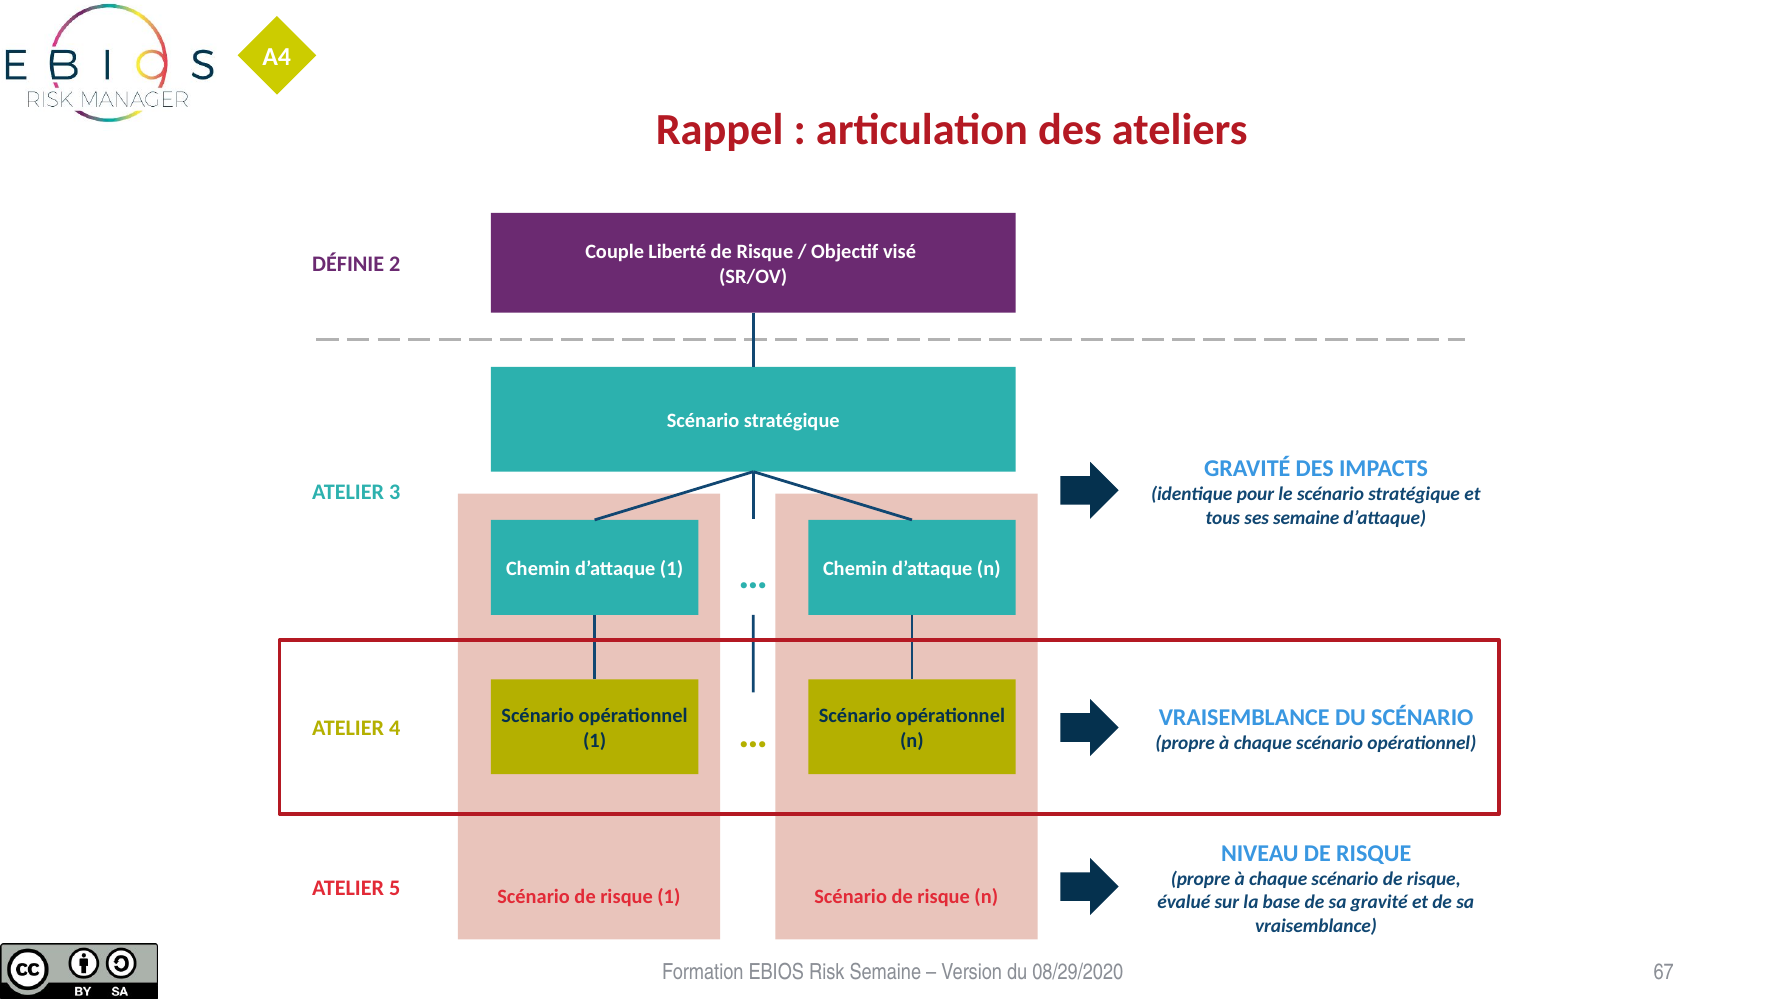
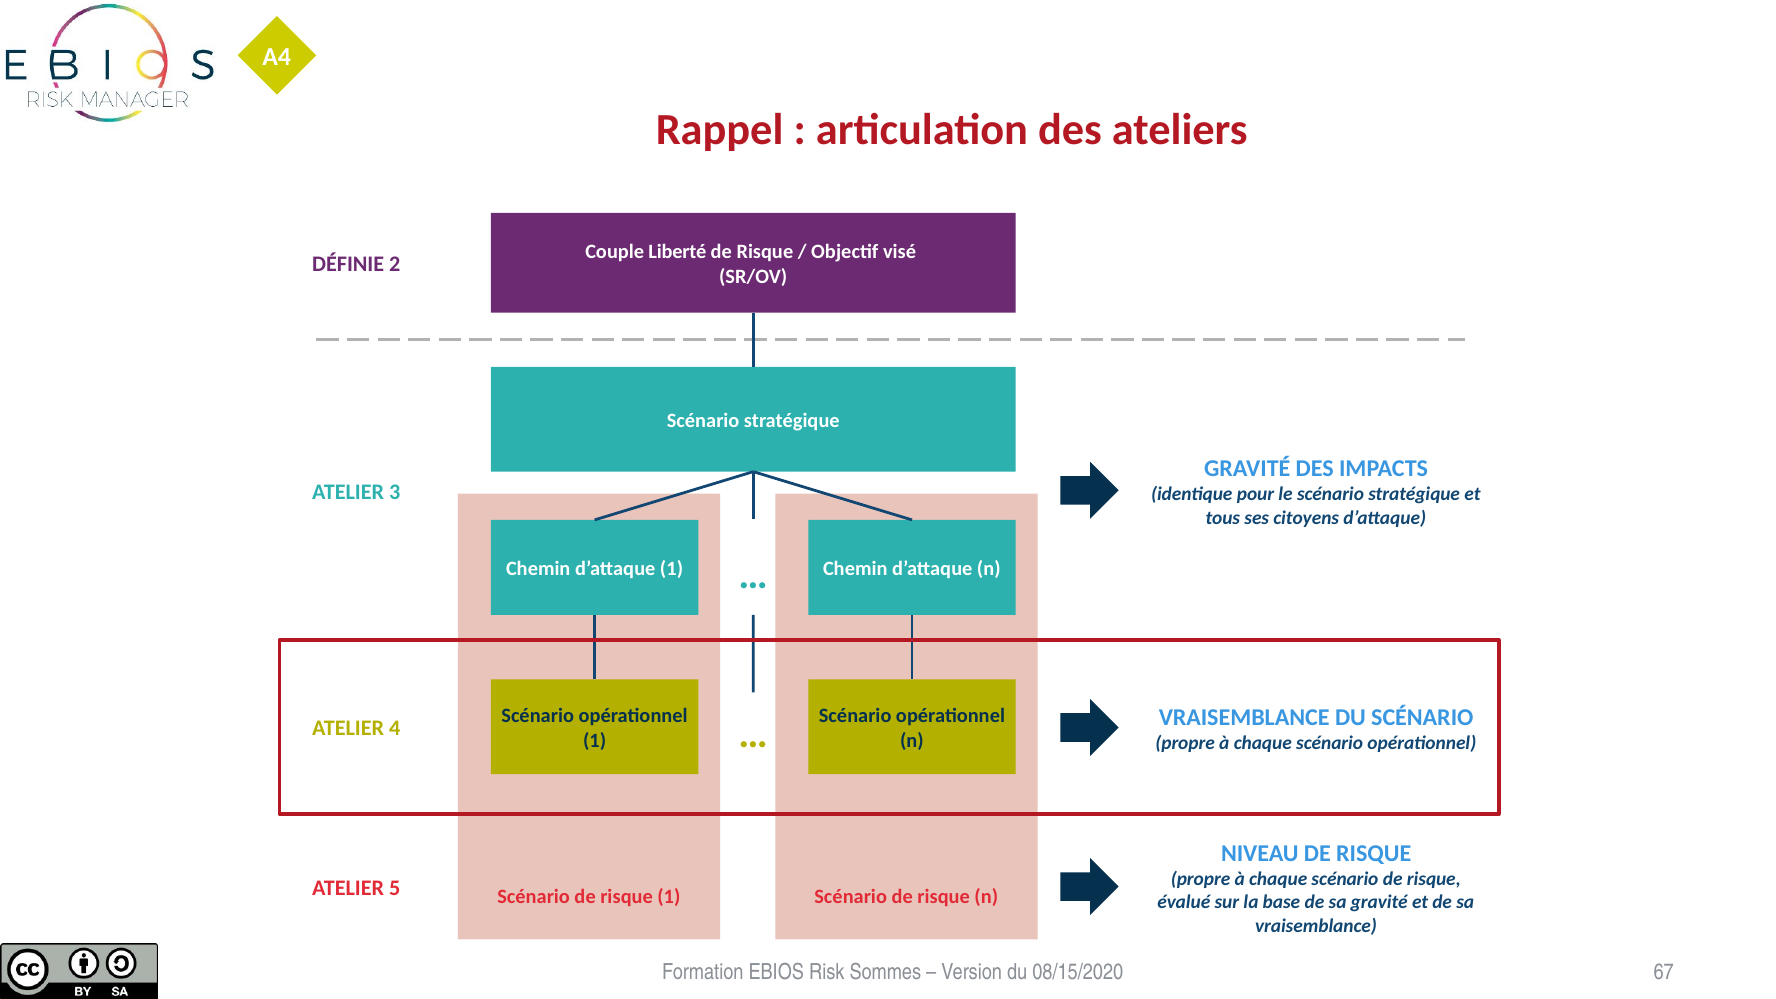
ses semaine: semaine -> citoyens
Risk Semaine: Semaine -> Sommes
08/29/2020: 08/29/2020 -> 08/15/2020
